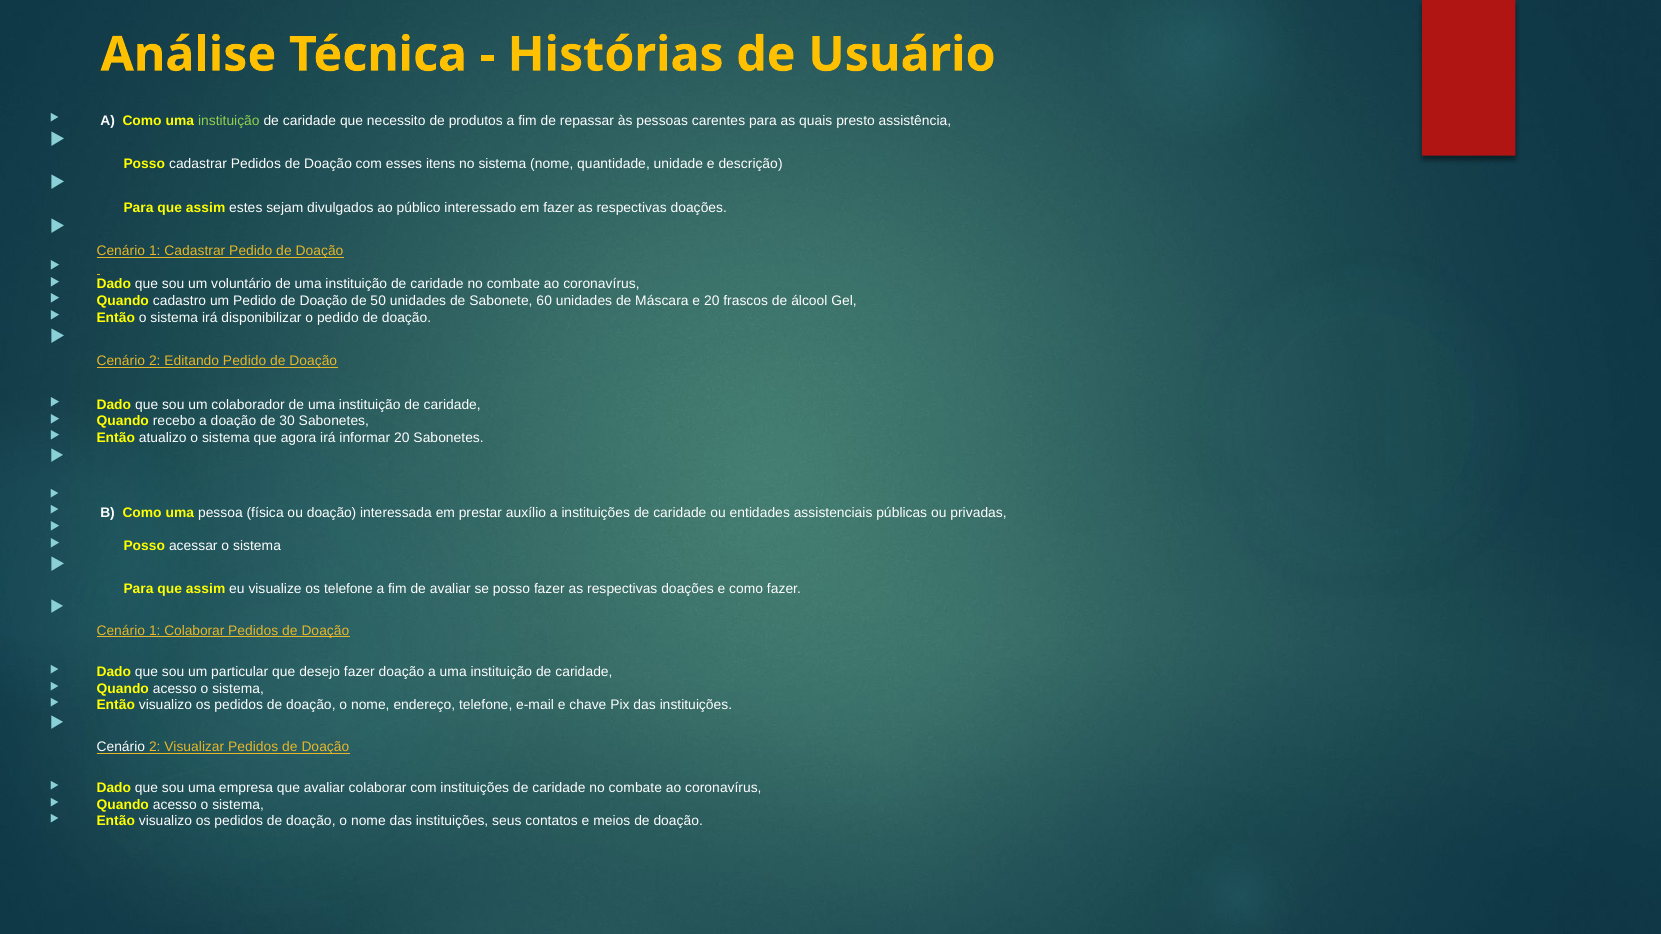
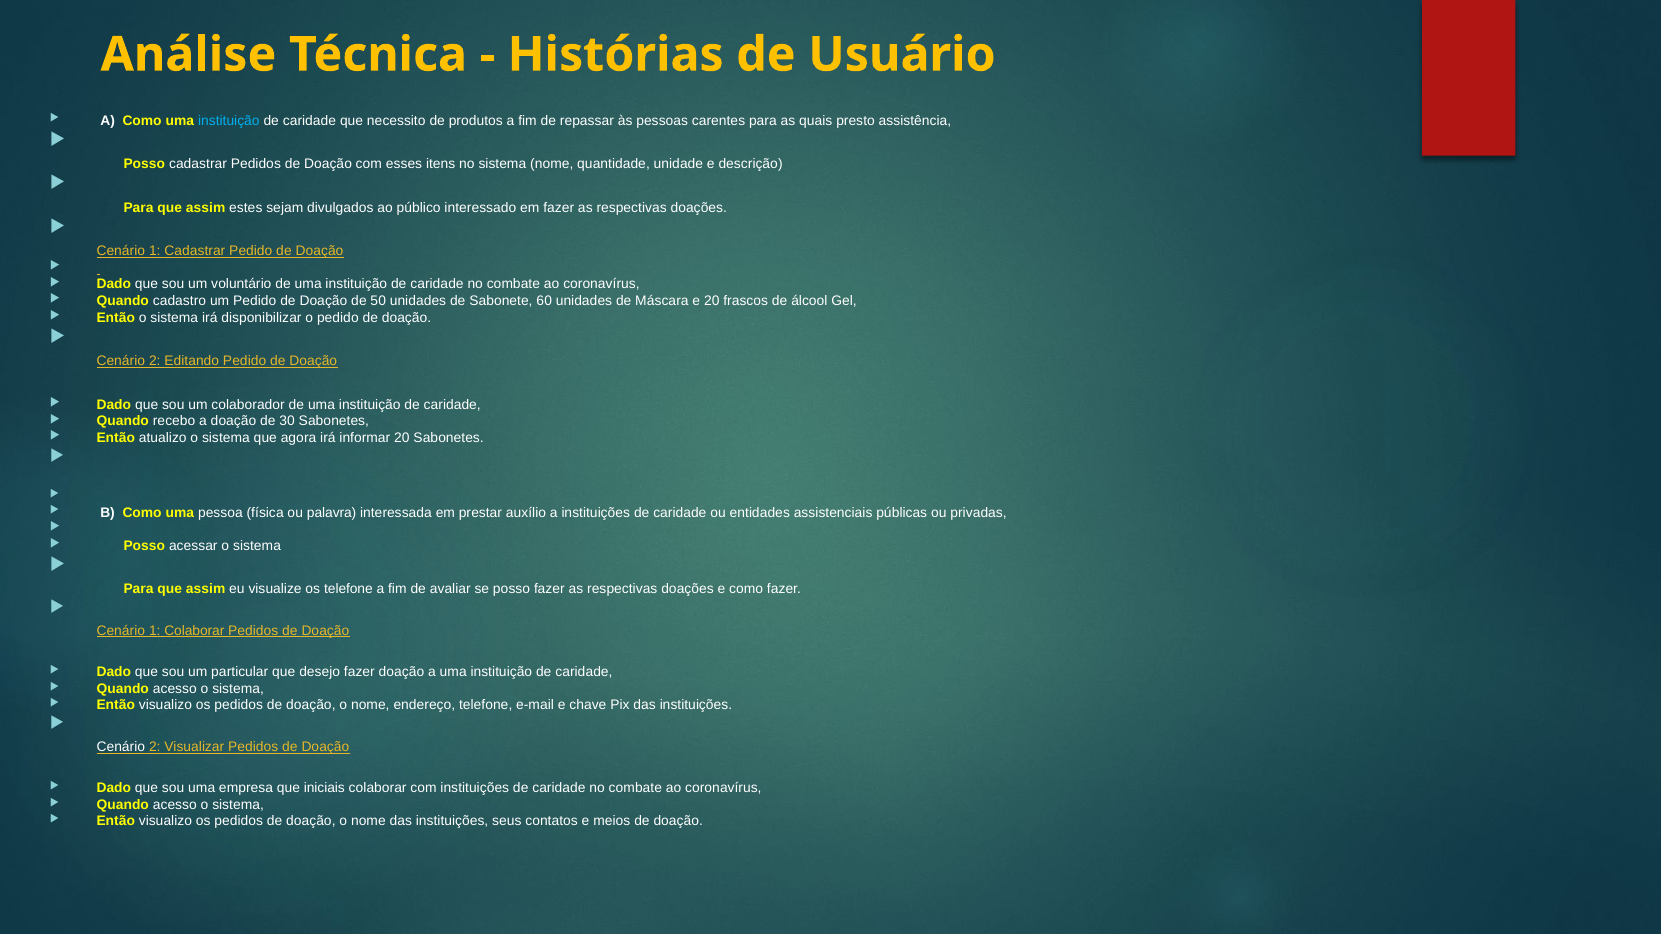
instituição at (229, 120) colour: light green -> light blue
ou doação: doação -> palavra
que avaliar: avaliar -> iniciais
